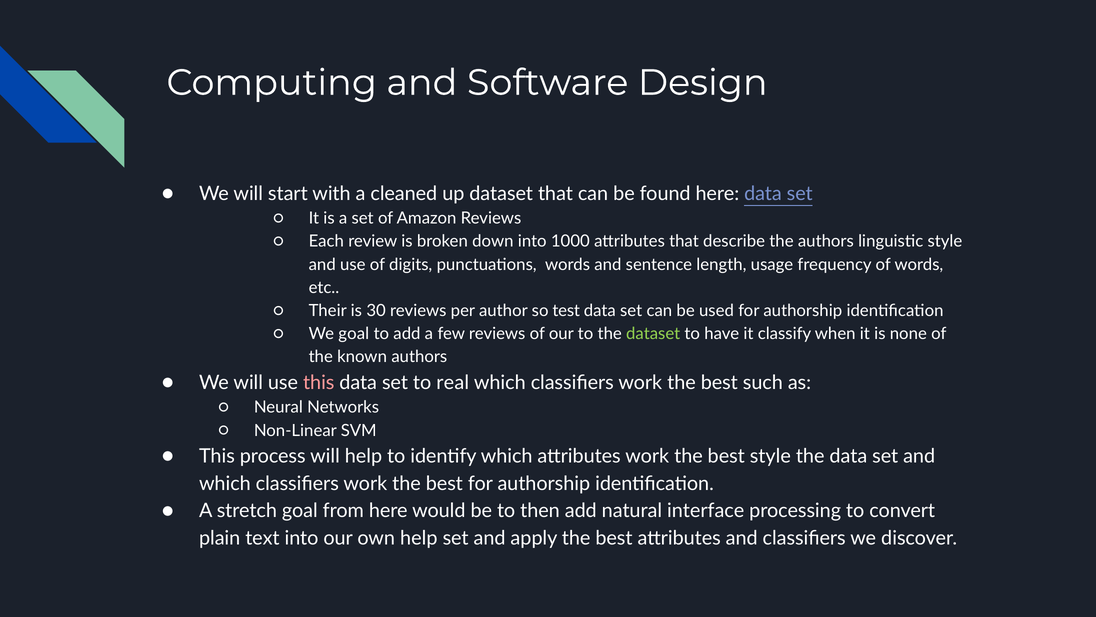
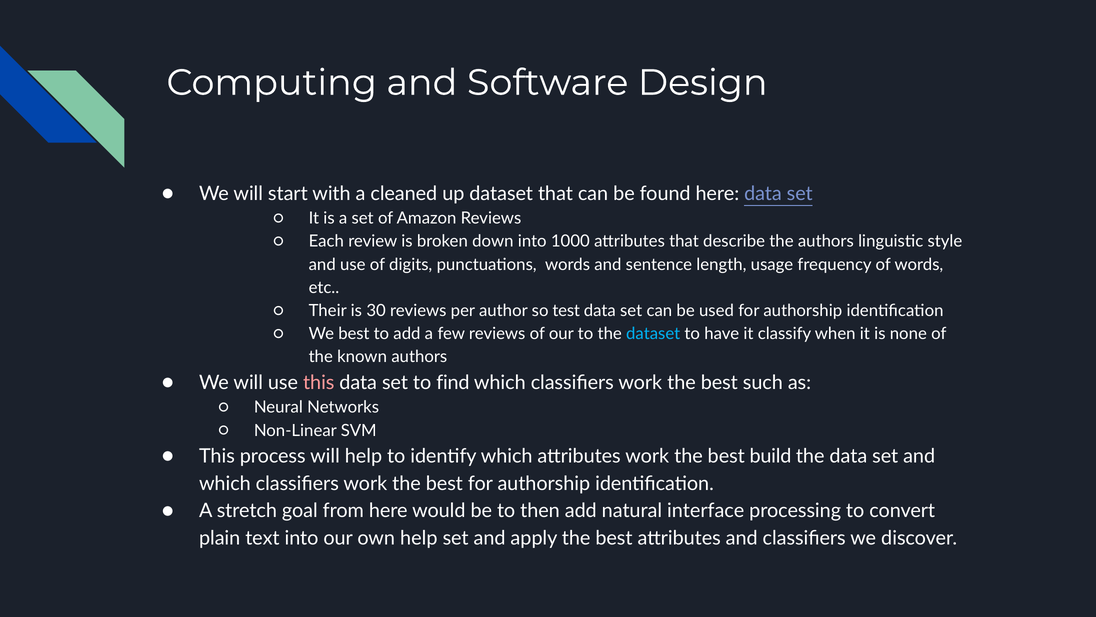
We goal: goal -> best
dataset at (653, 334) colour: light green -> light blue
real: real -> find
best style: style -> build
